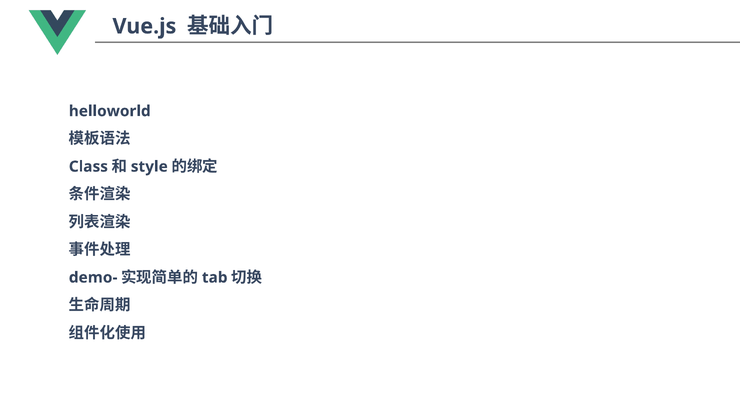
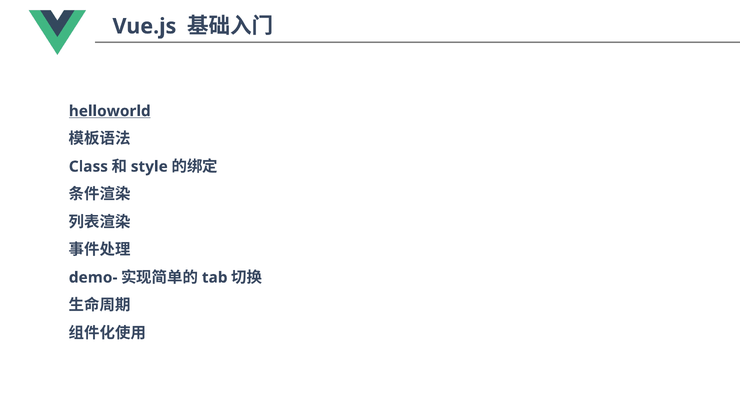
helloworld underline: none -> present
